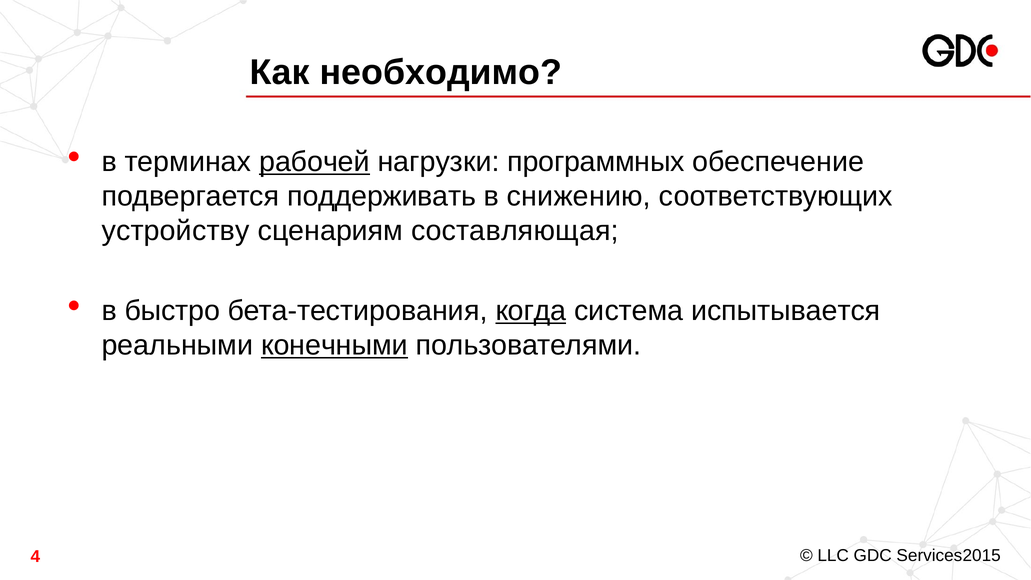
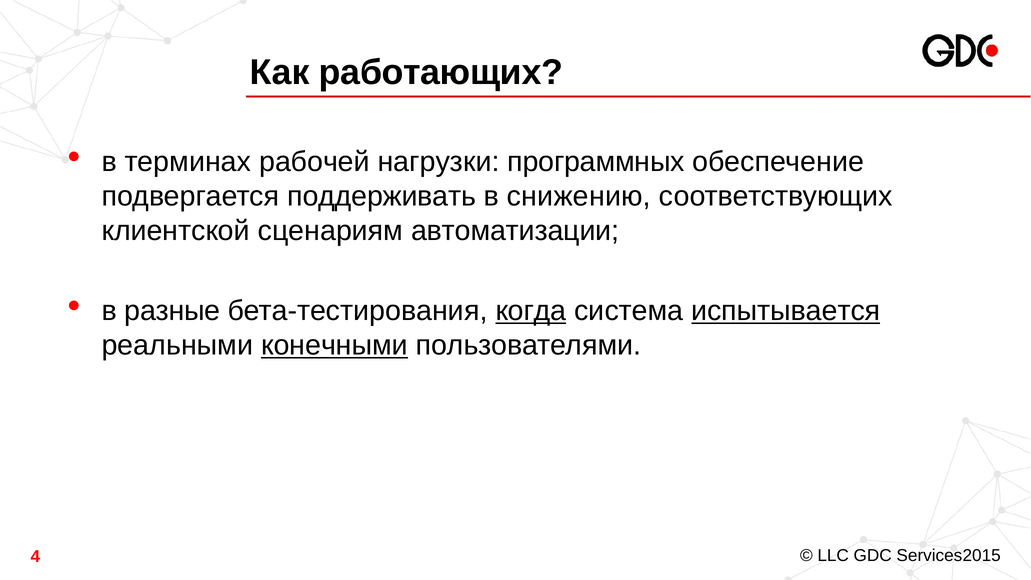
необходимо: необходимо -> работающих
рабочей underline: present -> none
устройству: устройству -> клиентской
составляющая: составляющая -> автоматизации
быстро: быстро -> разные
испытывается underline: none -> present
